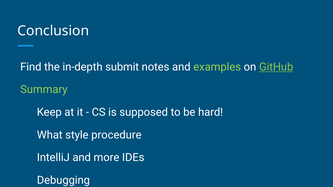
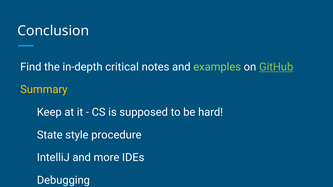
submit: submit -> critical
Summary colour: light green -> yellow
What: What -> State
